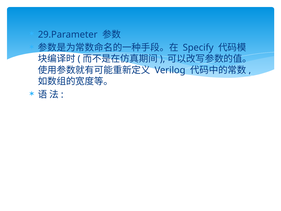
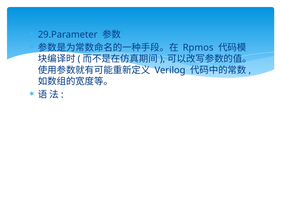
Specify: Specify -> Rpmos
